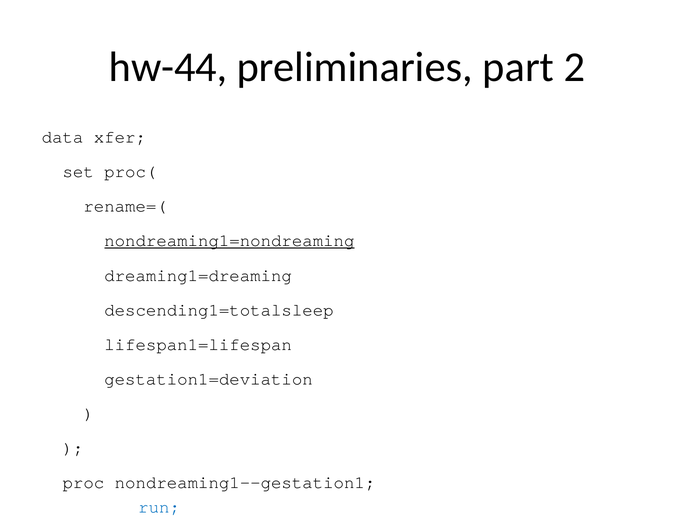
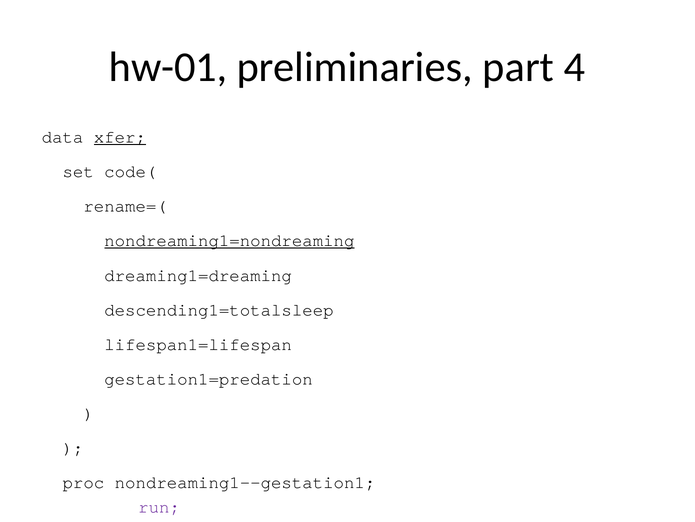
hw-44: hw-44 -> hw-01
2: 2 -> 4
xfer underline: none -> present
proc(: proc( -> code(
gestation1=deviation: gestation1=deviation -> gestation1=predation
run colour: blue -> purple
